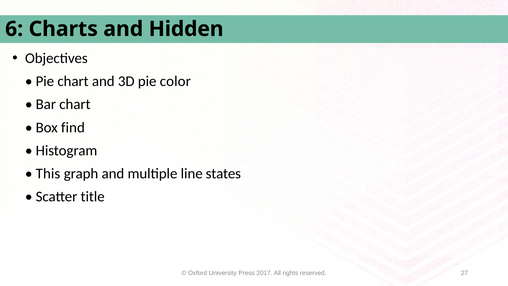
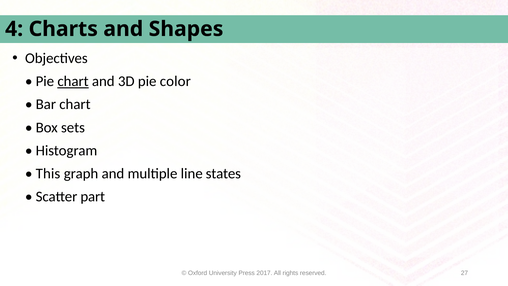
6: 6 -> 4
Hidden: Hidden -> Shapes
chart at (73, 81) underline: none -> present
find: find -> sets
title: title -> part
